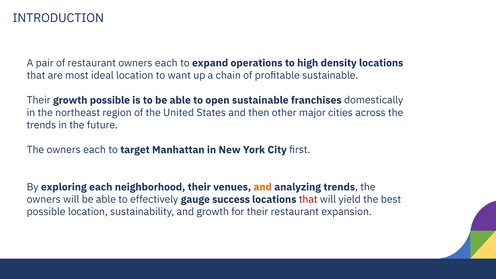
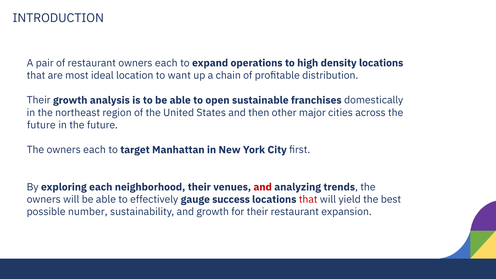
profitable sustainable: sustainable -> distribution
growth possible: possible -> analysis
trends at (41, 125): trends -> future
and at (263, 187) colour: orange -> red
possible location: location -> number
